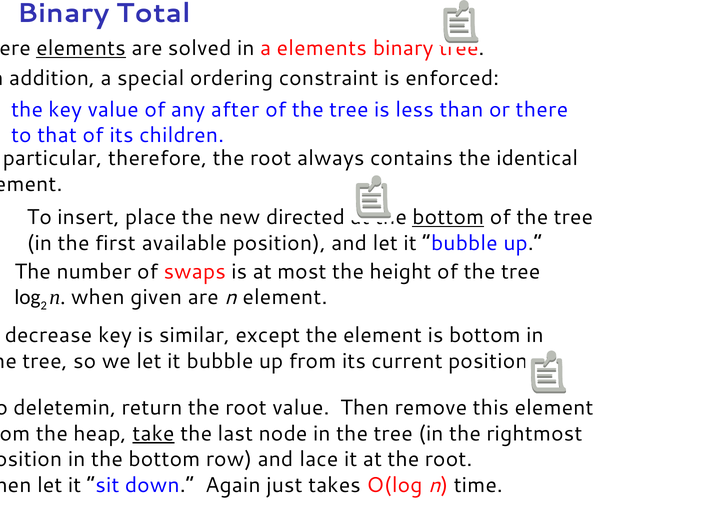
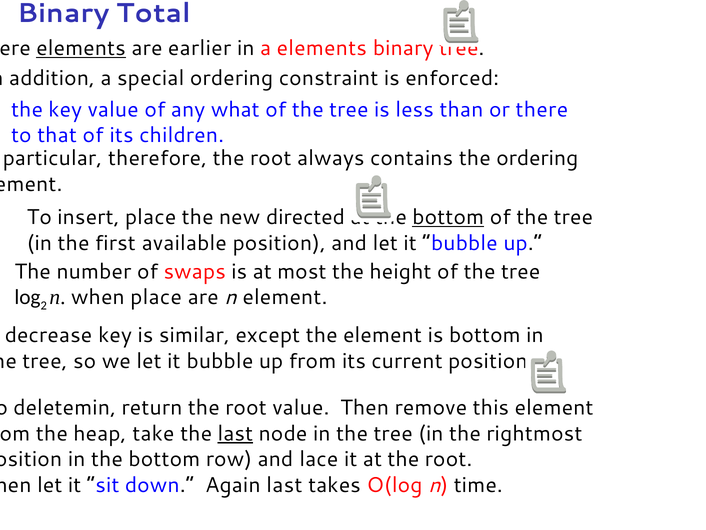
solved: solved -> earlier
after: after -> what
the identical: identical -> ordering
when given: given -> place
take underline: present -> none
last at (235, 433) underline: none -> present
Again just: just -> last
